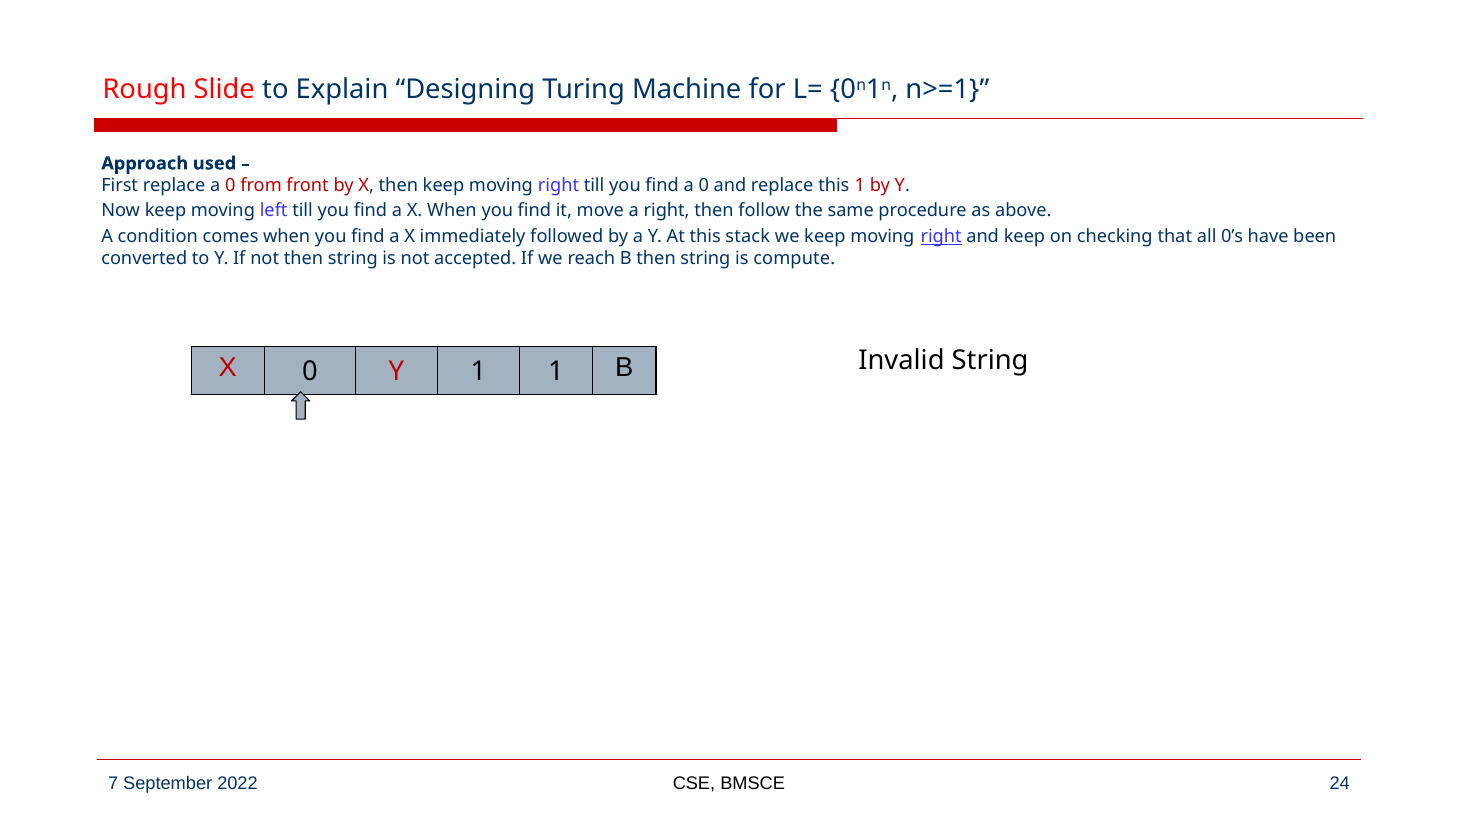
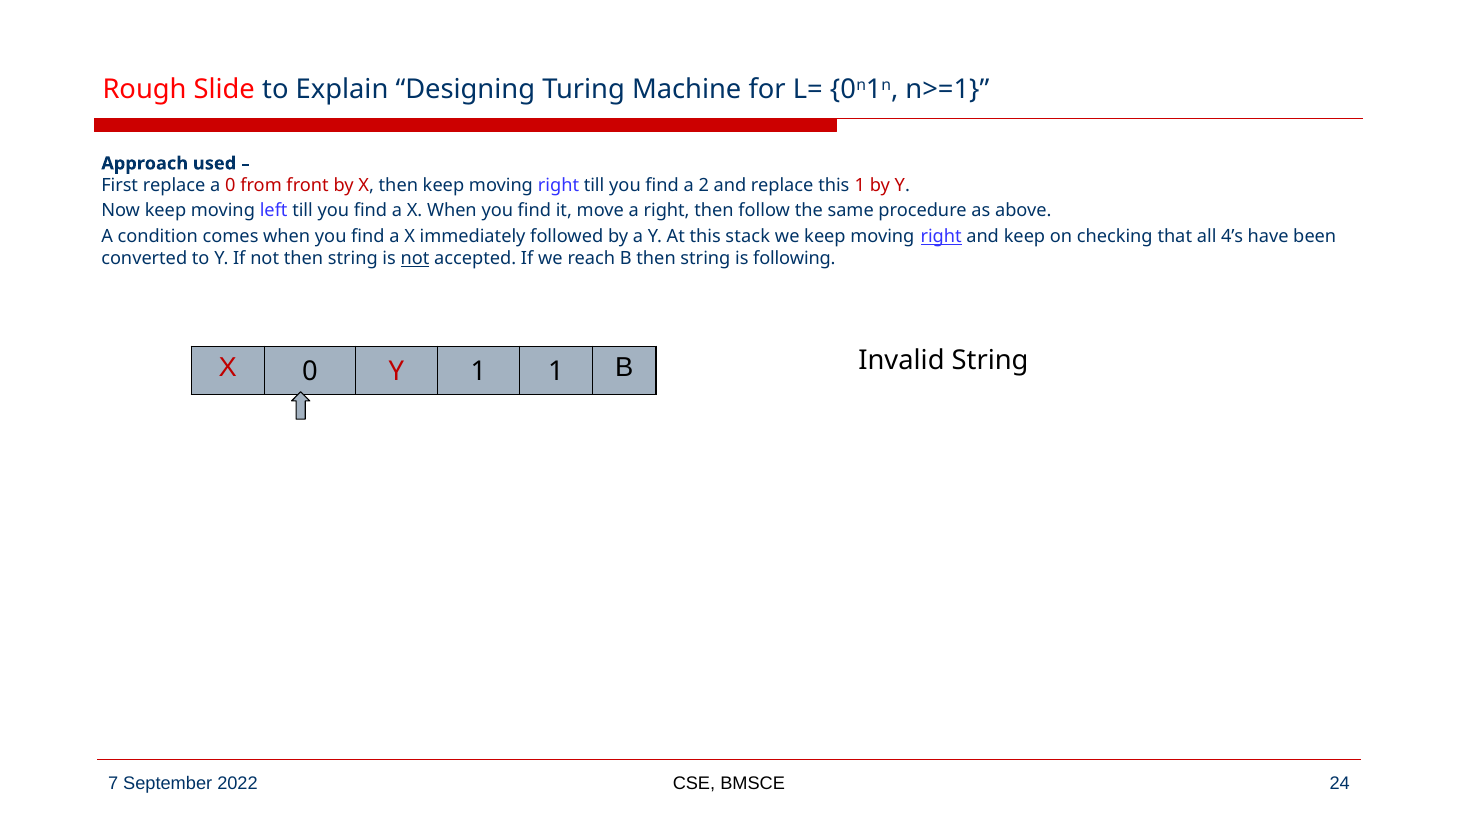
find a 0: 0 -> 2
0’s: 0’s -> 4’s
not at (415, 258) underline: none -> present
compute: compute -> following
